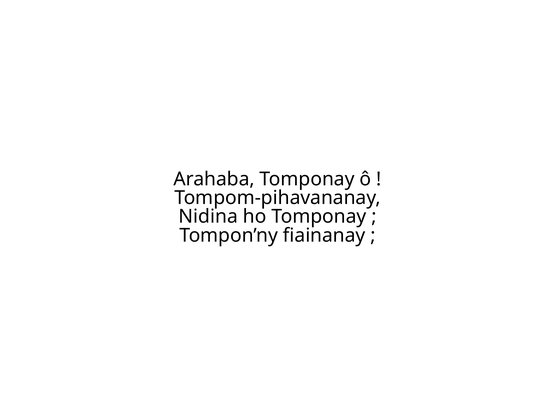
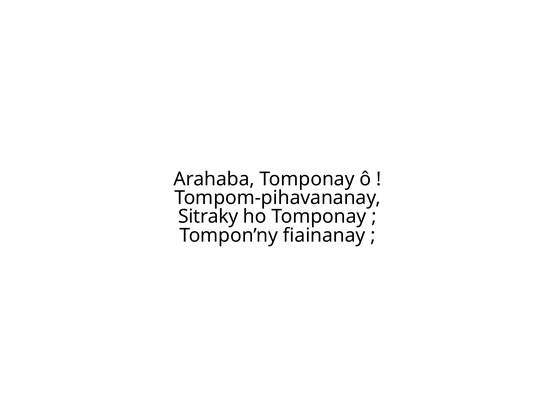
Nidina: Nidina -> Sitraky
